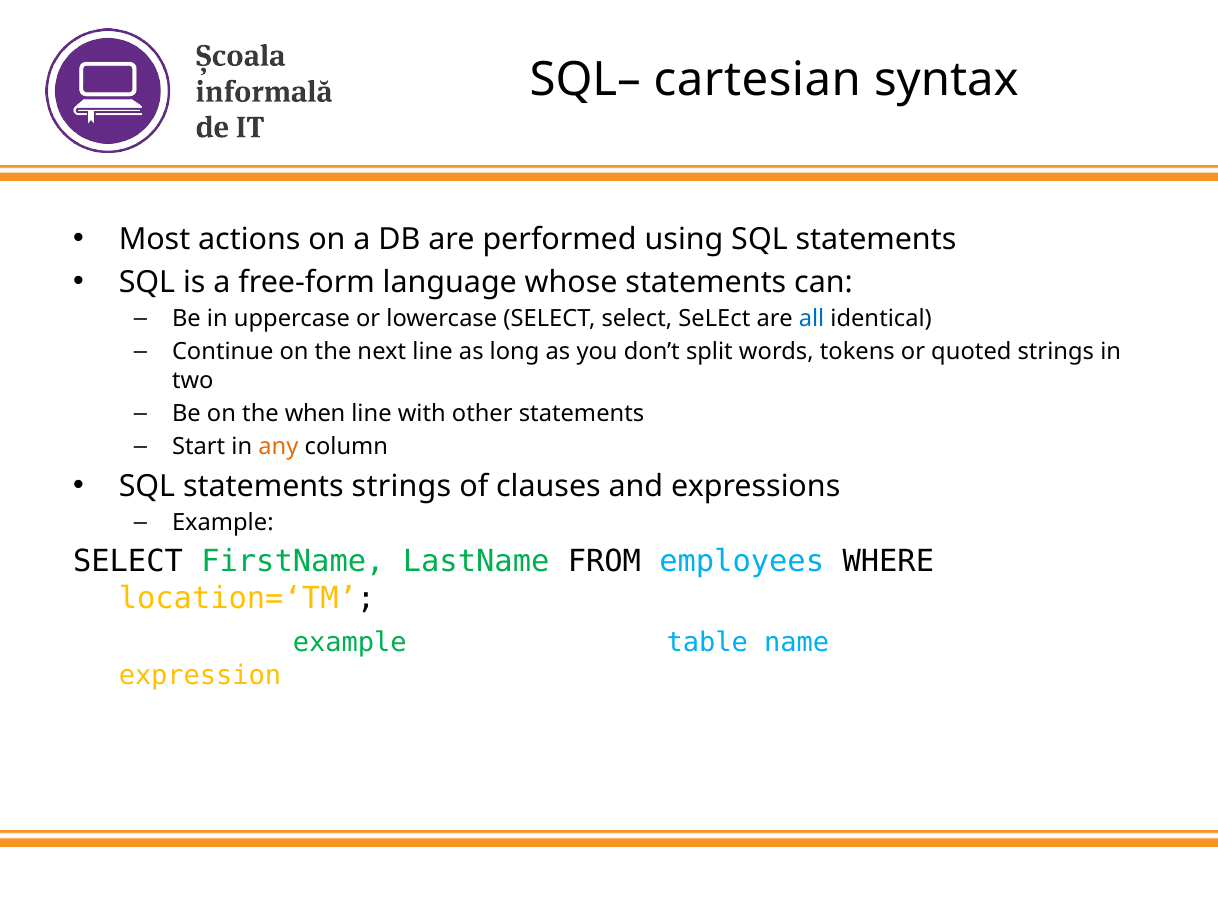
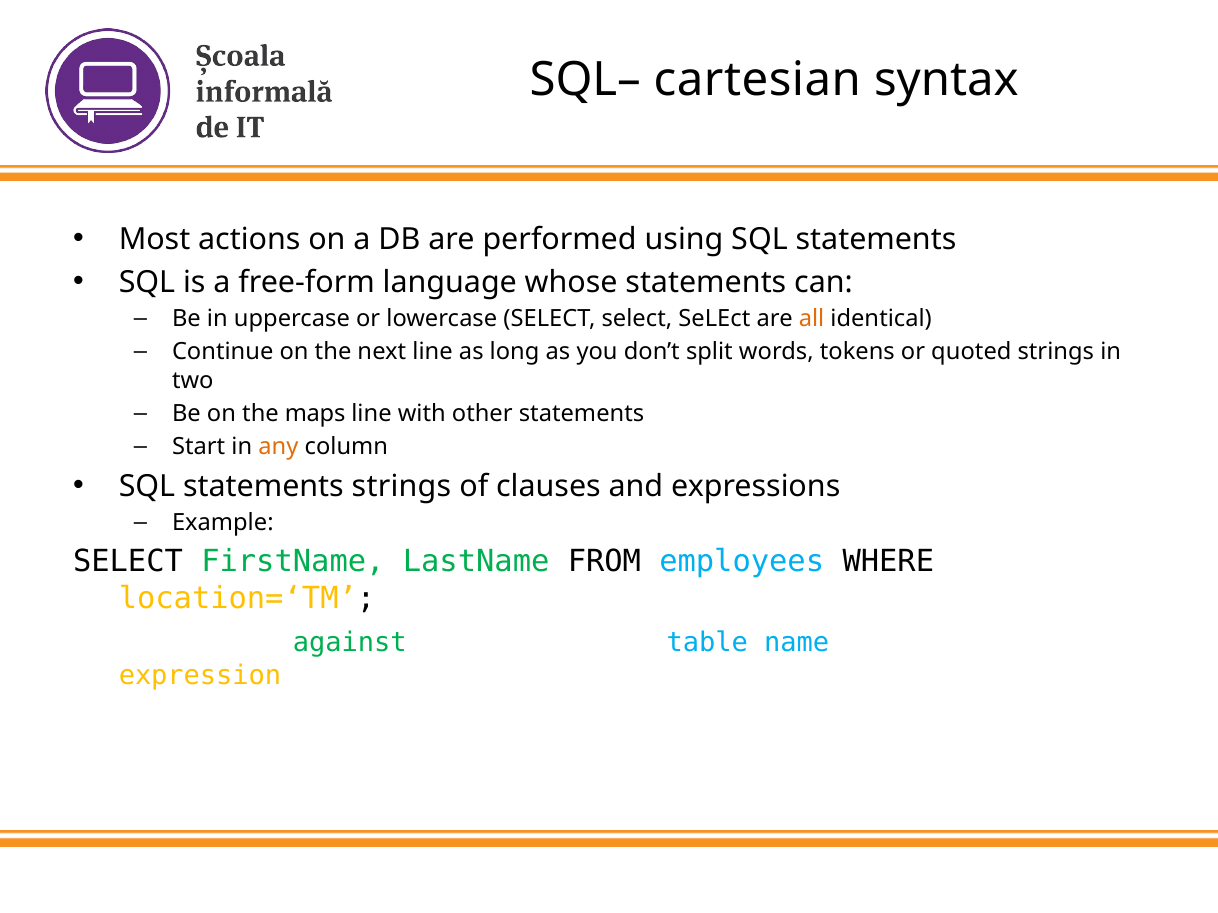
all colour: blue -> orange
when: when -> maps
example at (350, 642): example -> against
